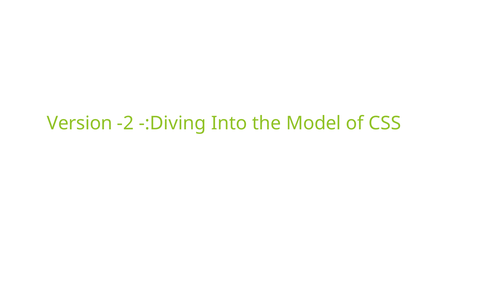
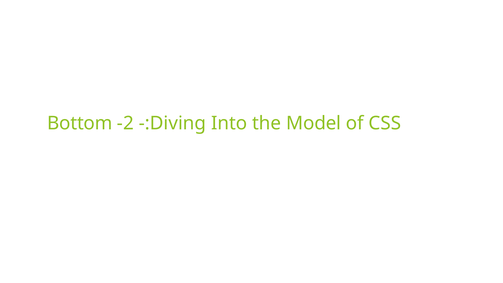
Version: Version -> Bottom
